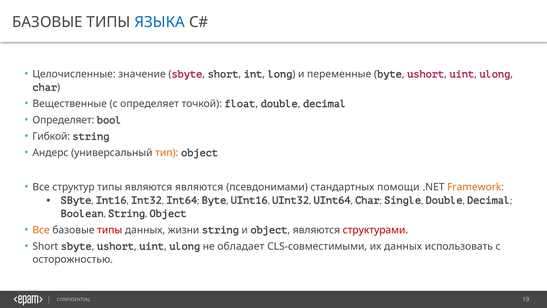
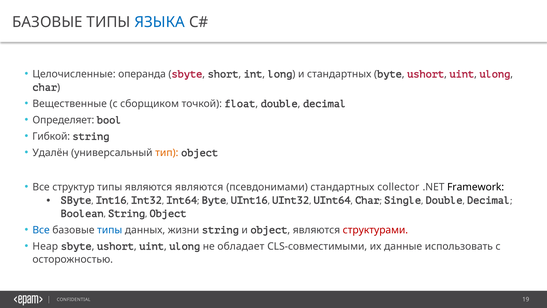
значение: значение -> операнда
и переменные: переменные -> стандартных
c определяет: определяет -> сборщиком
Андерс: Андерс -> Удалён
помощи: помощи -> collector
Framework colour: orange -> black
Все at (41, 230) colour: orange -> blue
типы at (110, 230) colour: red -> blue
Short at (45, 246): Short -> Heap
их данных: данных -> данные
